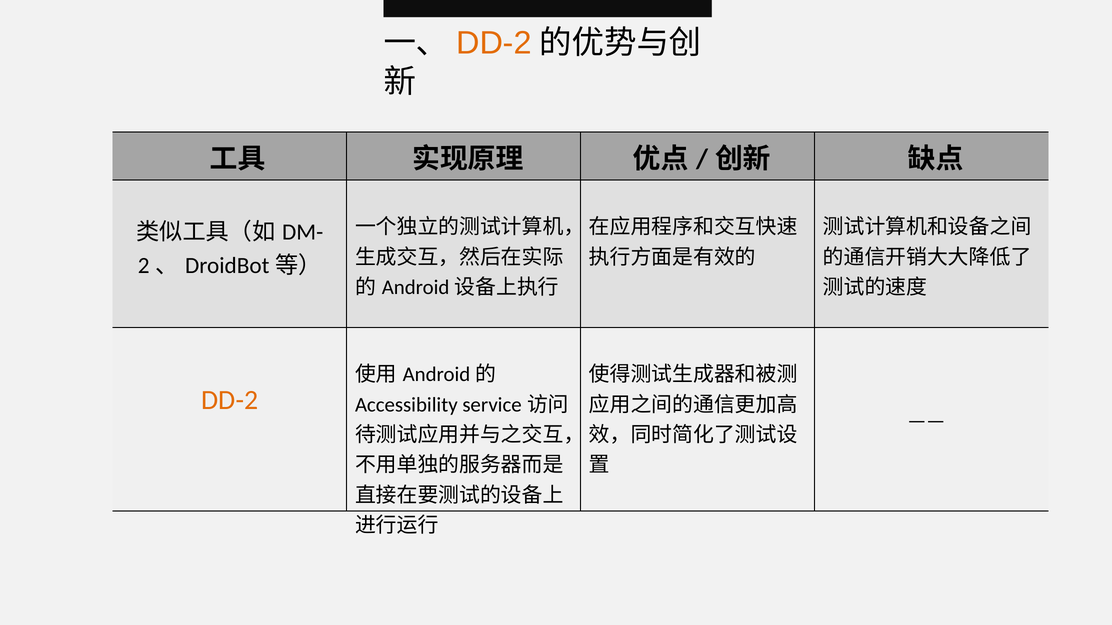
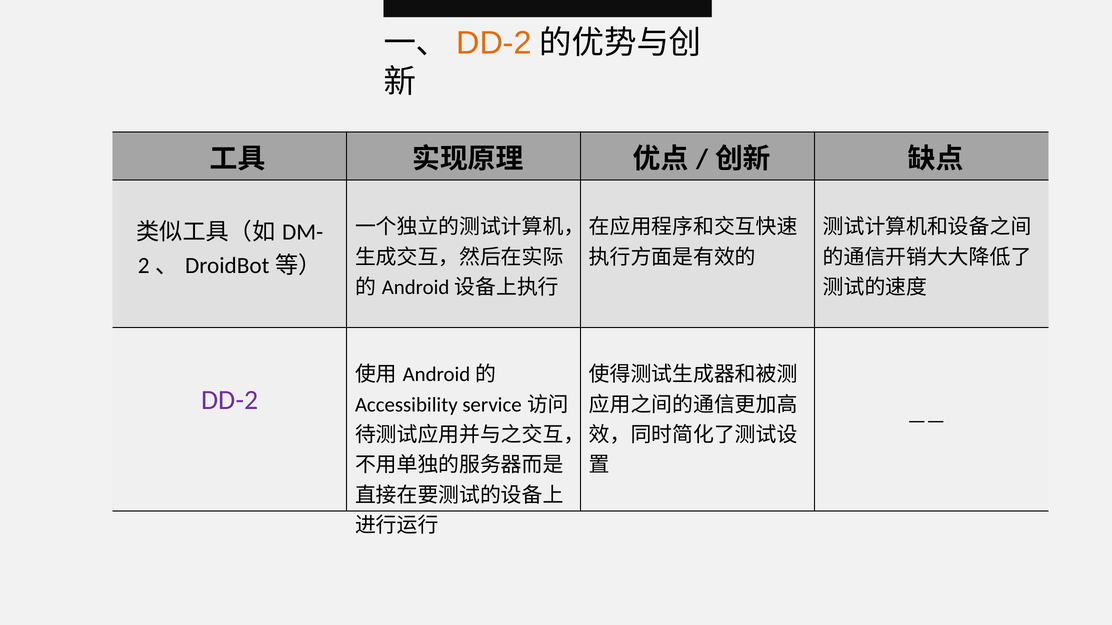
DD-2 at (230, 400) colour: orange -> purple
